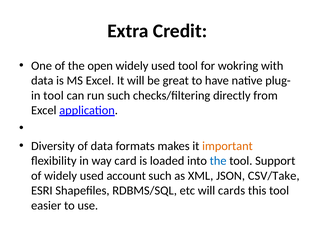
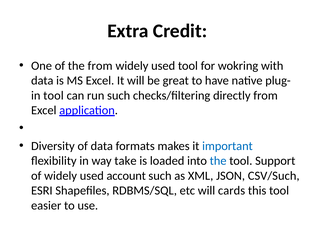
the open: open -> from
important colour: orange -> blue
card: card -> take
CSV/Take: CSV/Take -> CSV/Such
